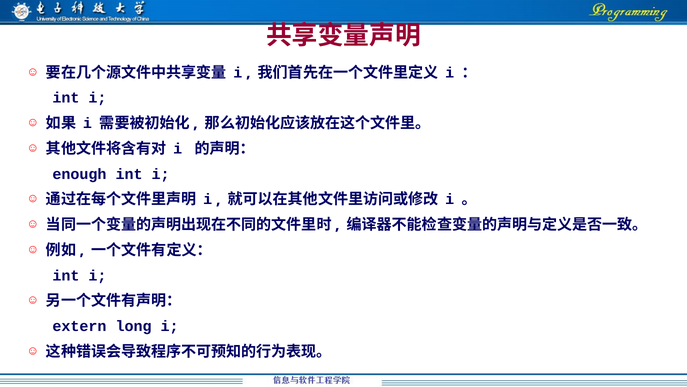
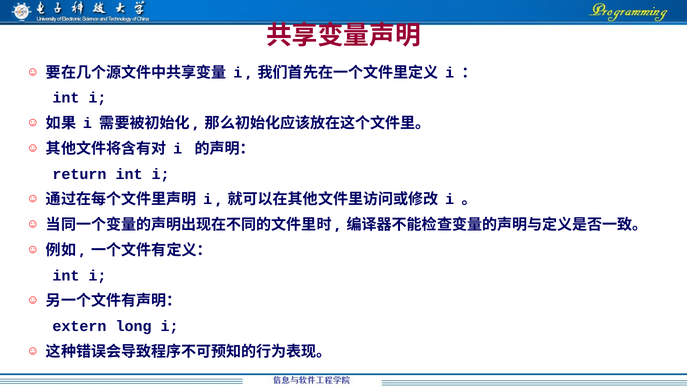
enough: enough -> return
